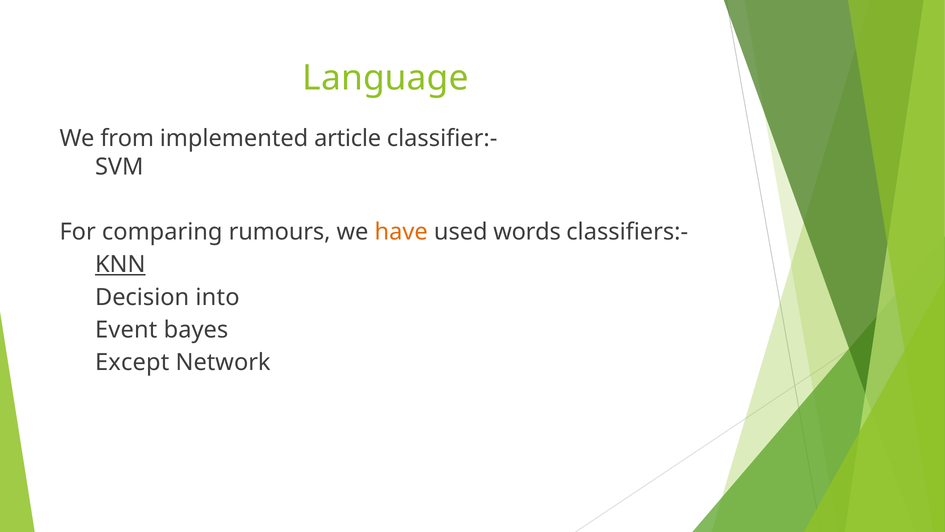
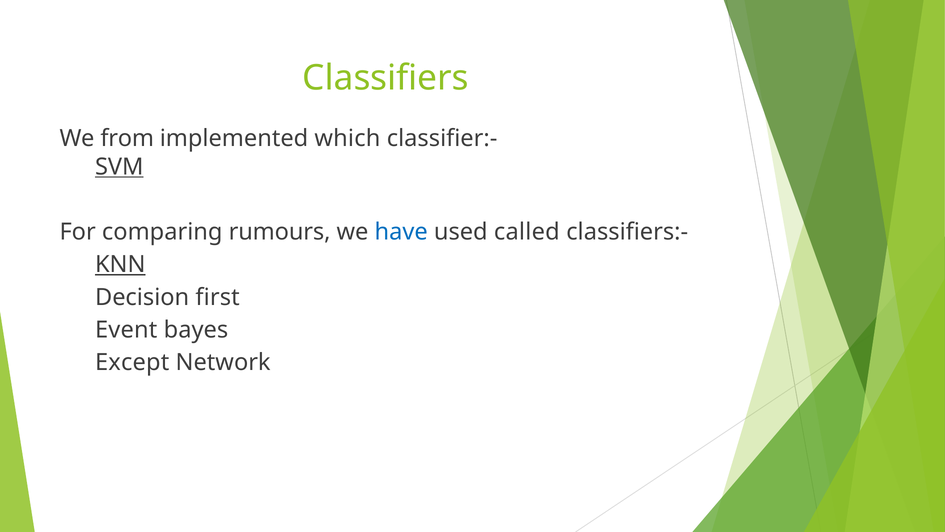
Language: Language -> Classifiers
article: article -> which
SVM underline: none -> present
have colour: orange -> blue
words: words -> called
into: into -> first
